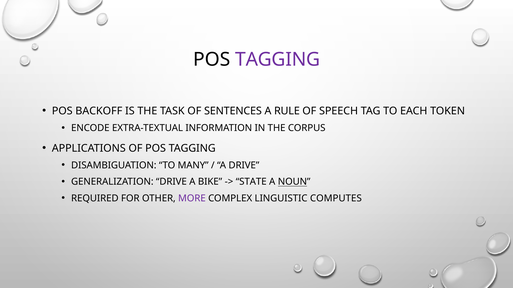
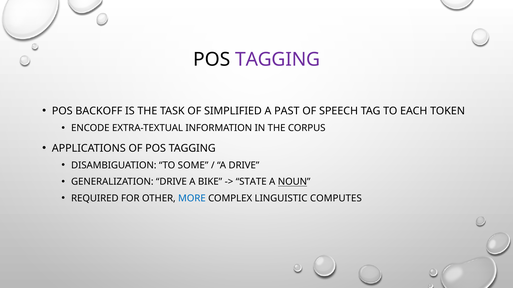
SENTENCES: SENTENCES -> SIMPLIFIED
RULE: RULE -> PAST
MANY: MANY -> SOME
MORE colour: purple -> blue
